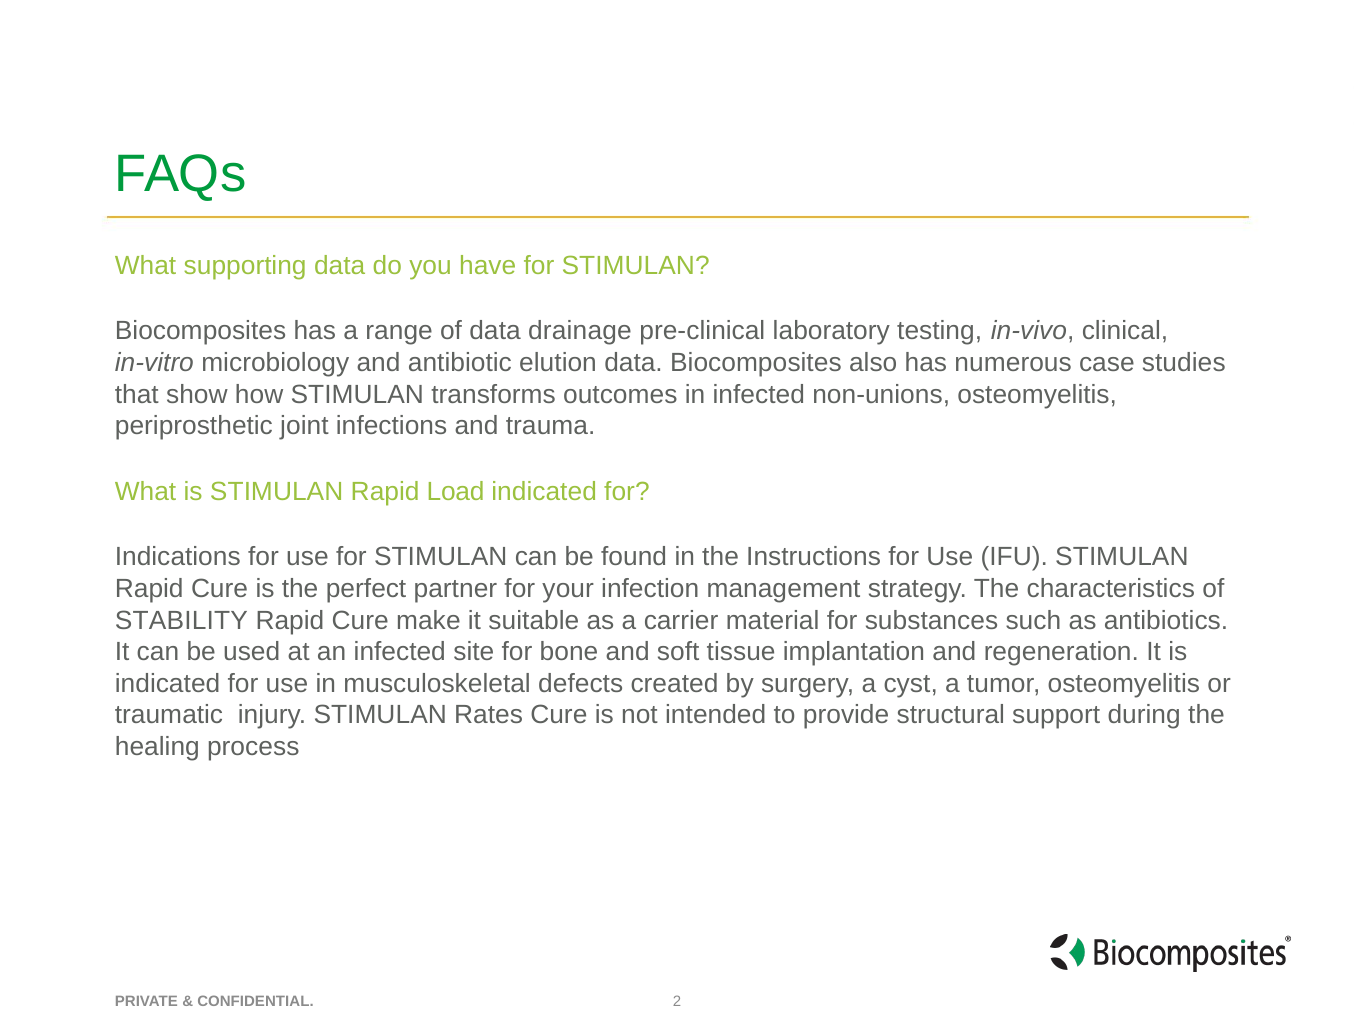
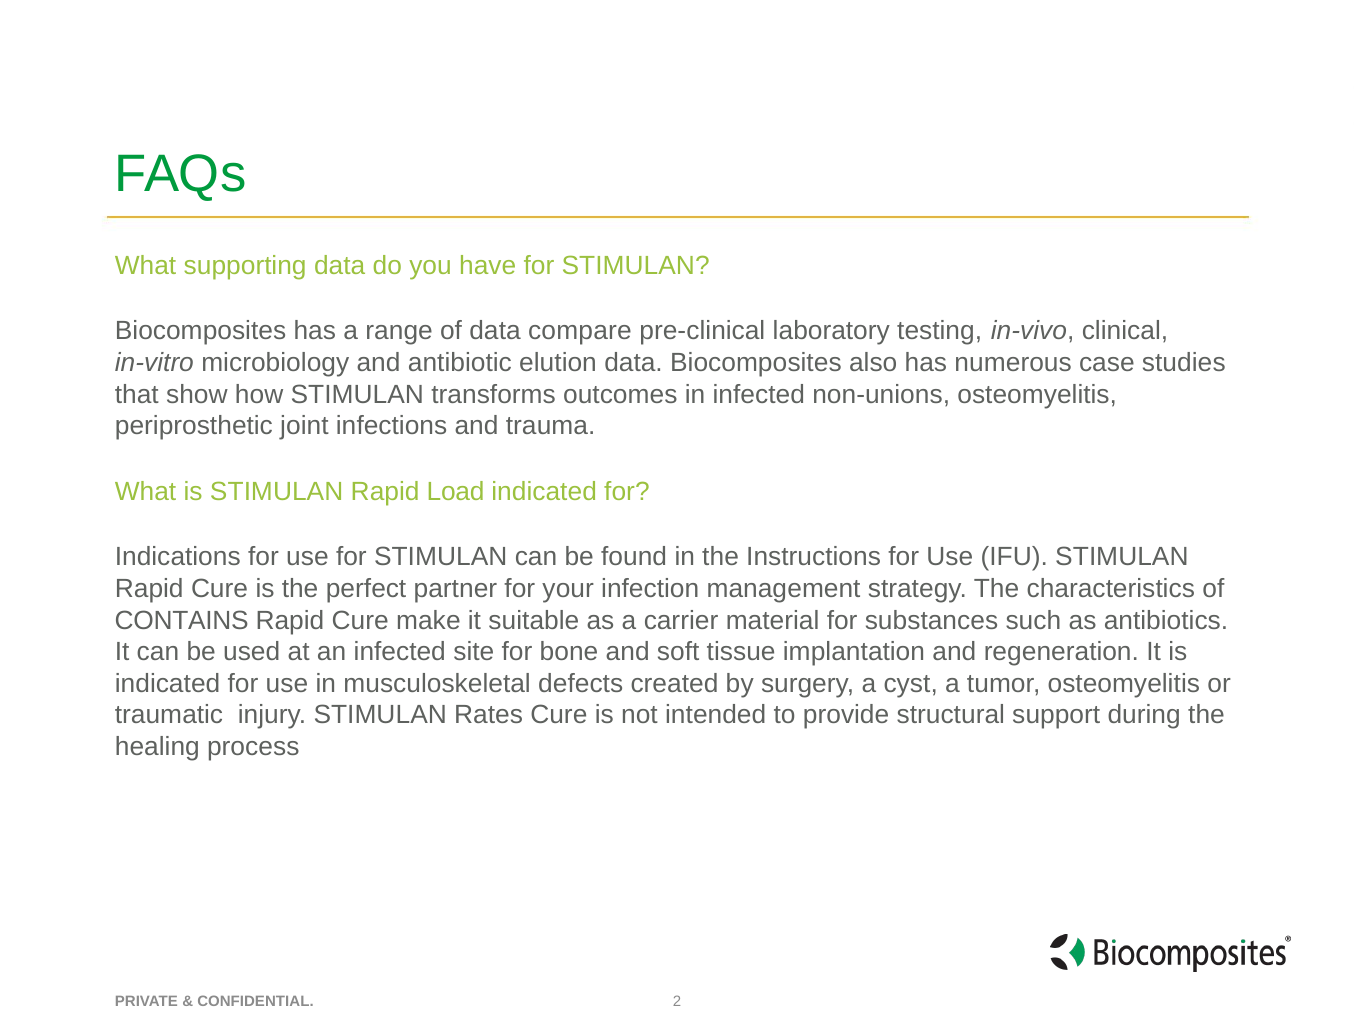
drainage: drainage -> compare
STABILITY: STABILITY -> CONTAINS
